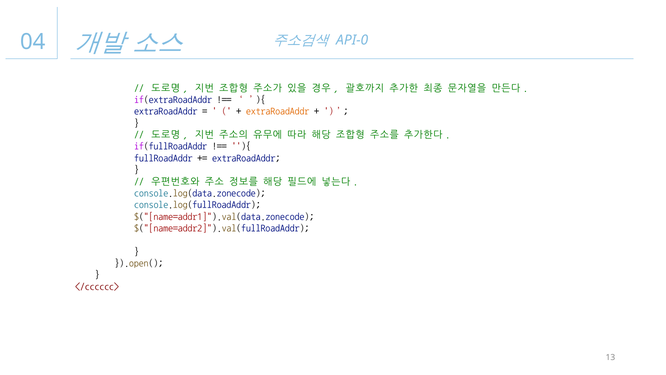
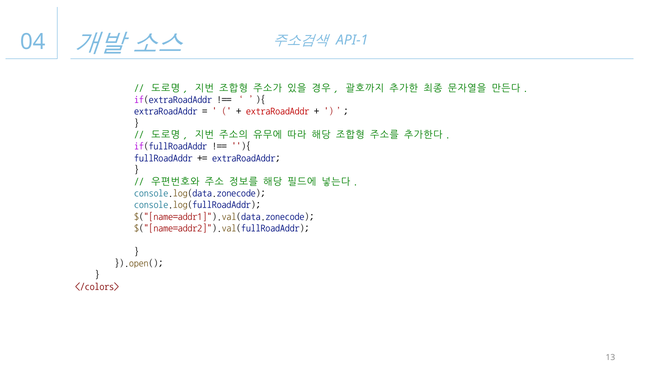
API-0: API-0 -> API-1
extraRoadAddr at (278, 111) colour: orange -> red
</cccccc>: </cccccc> -> </colors>
